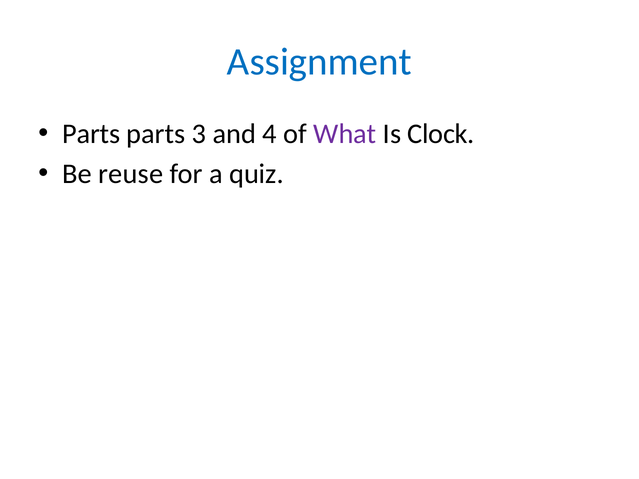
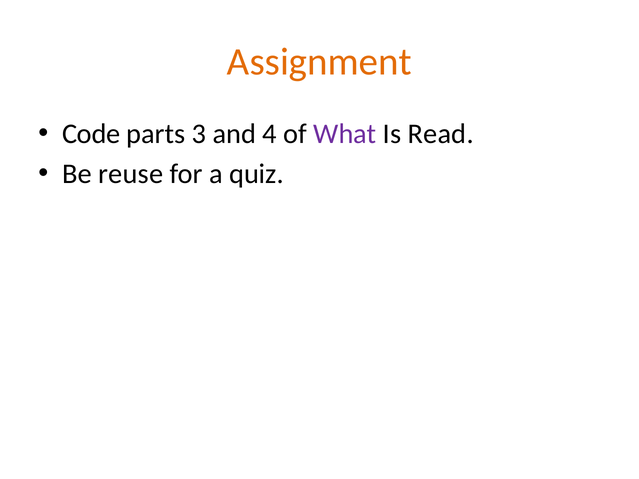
Assignment colour: blue -> orange
Parts at (91, 134): Parts -> Code
Clock: Clock -> Read
